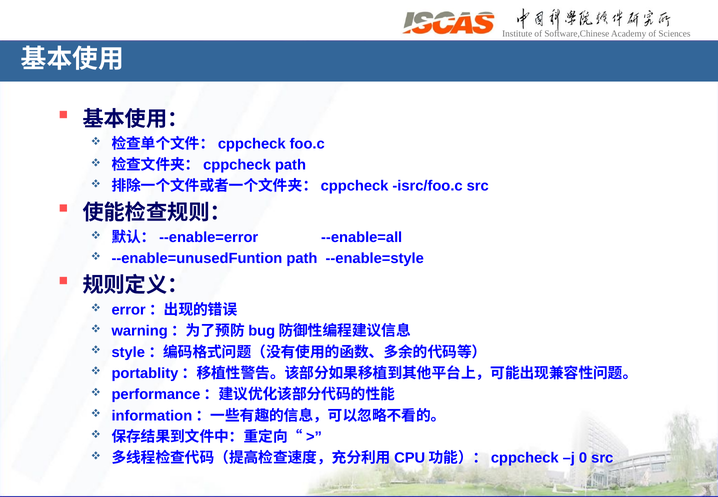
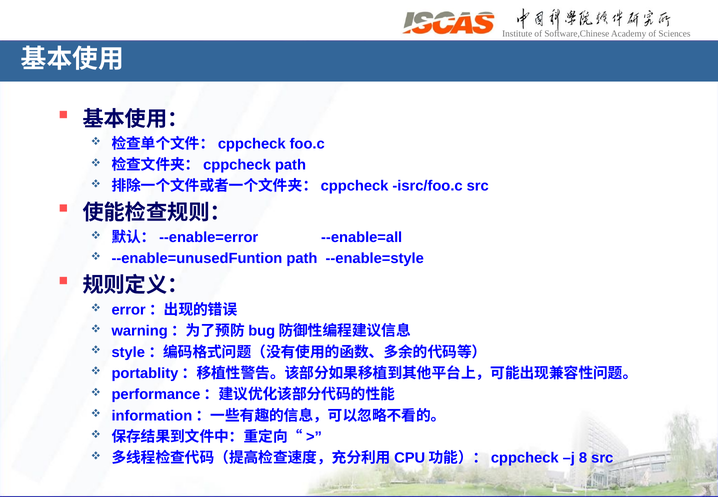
0: 0 -> 8
